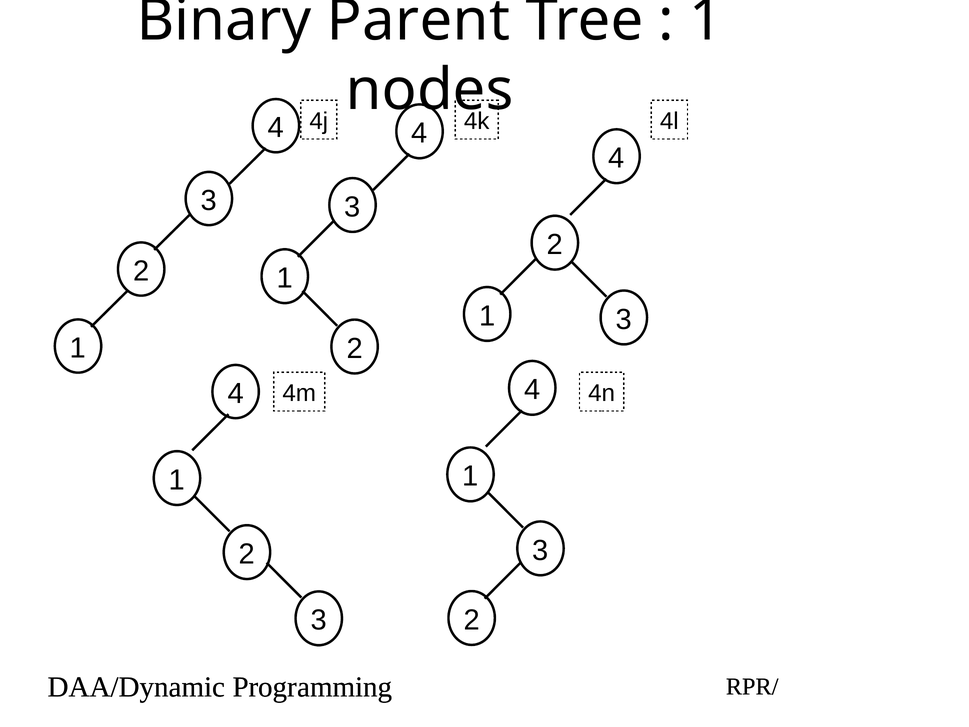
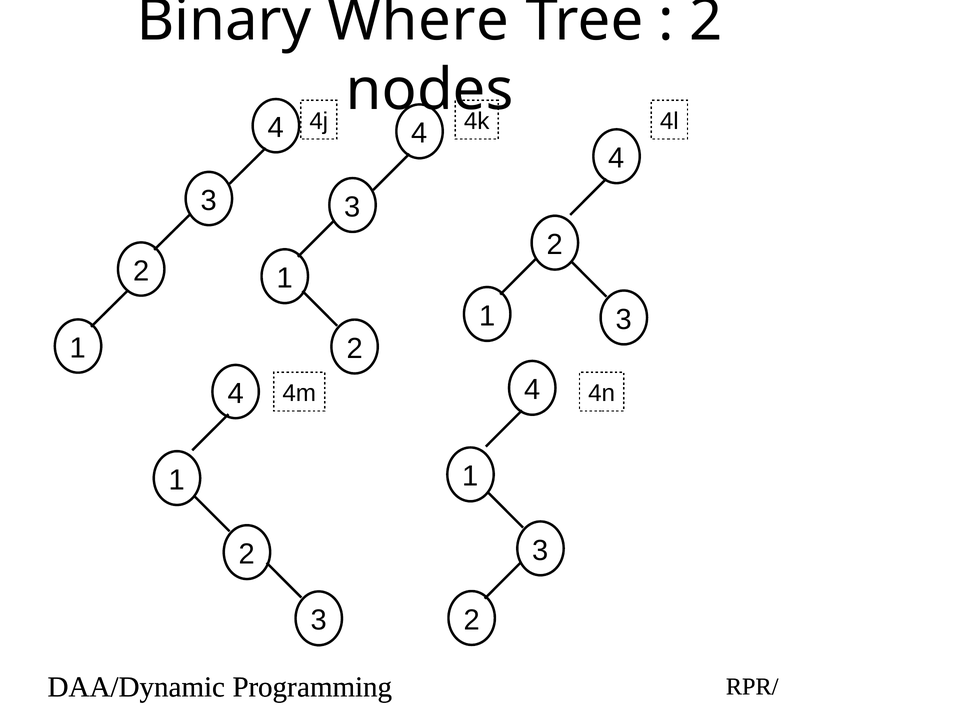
Parent: Parent -> Where
1 at (706, 20): 1 -> 2
